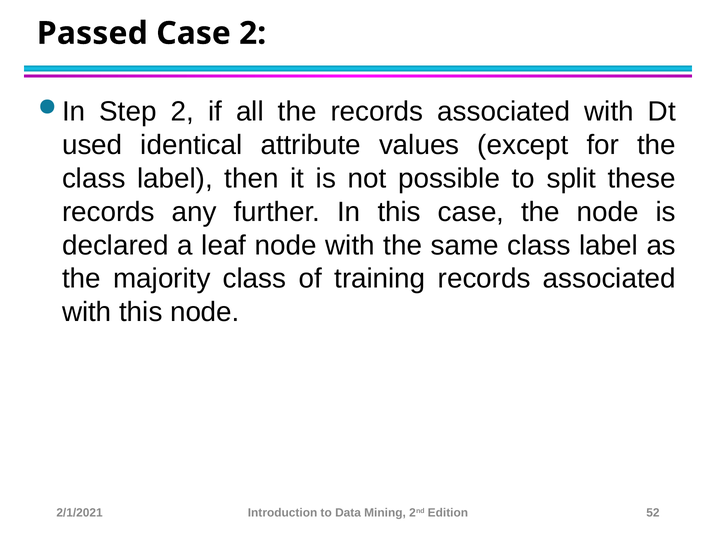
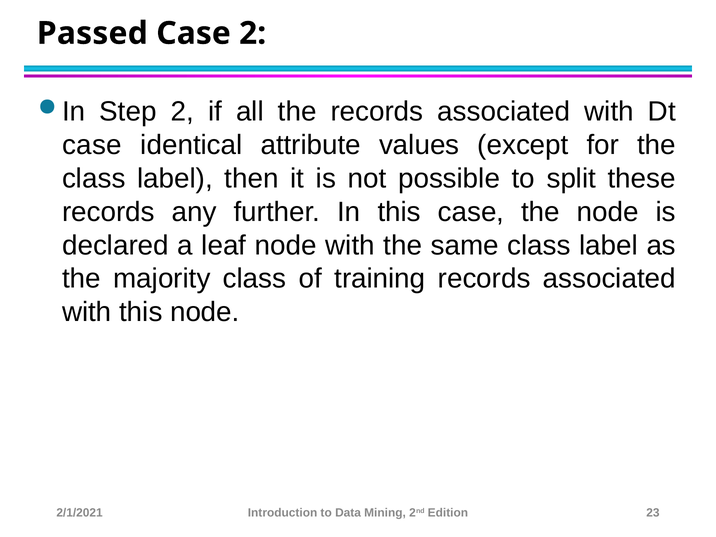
used at (92, 145): used -> case
52: 52 -> 23
